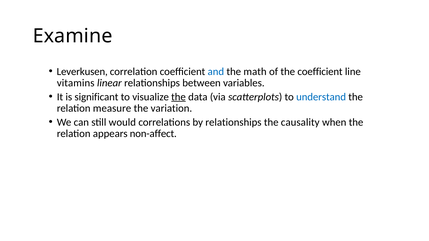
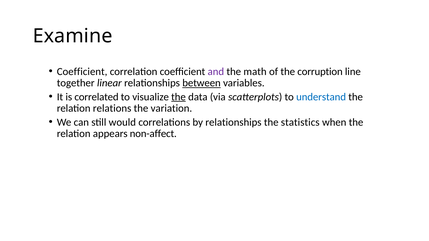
Leverkusen at (82, 72): Leverkusen -> Coefficient
and colour: blue -> purple
the coefficient: coefficient -> corruption
vitamins: vitamins -> together
between underline: none -> present
significant: significant -> correlated
measure: measure -> relations
causality: causality -> statistics
